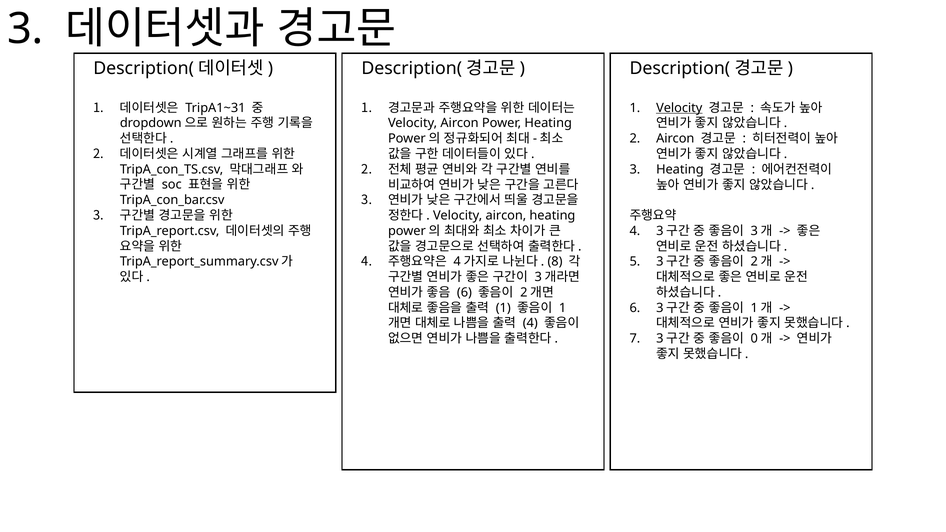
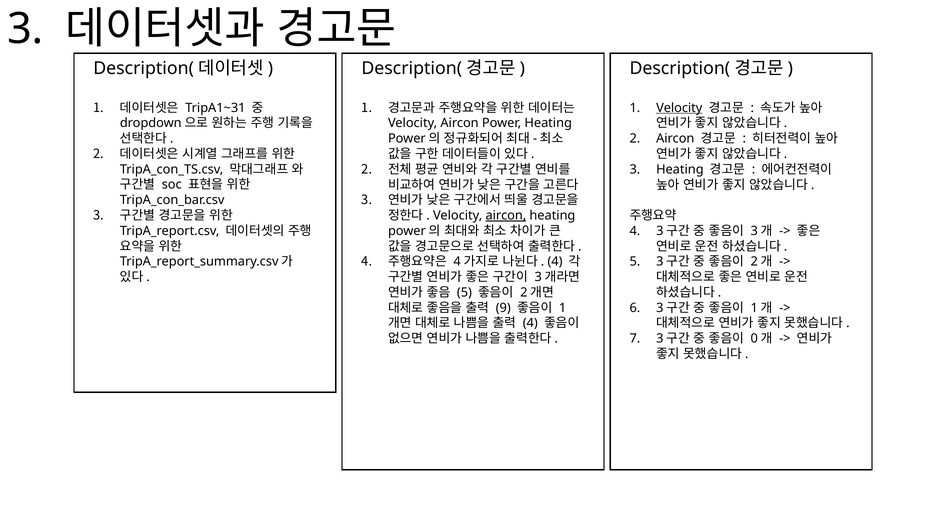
aircon at (506, 216) underline: none -> present
8 at (555, 262): 8 -> 4
6 at (464, 293): 6 -> 5
1 at (503, 308): 1 -> 9
